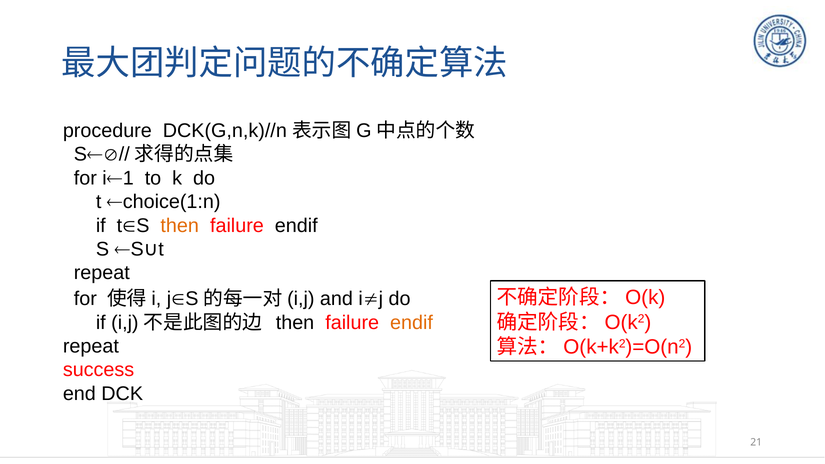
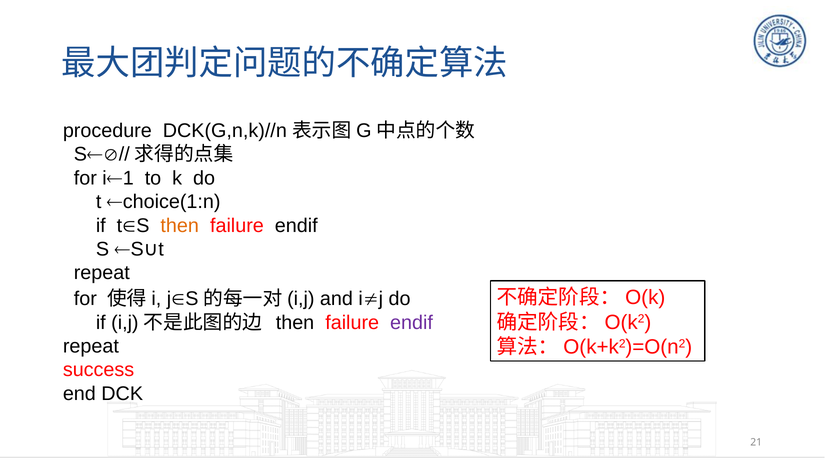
endif at (411, 323) colour: orange -> purple
